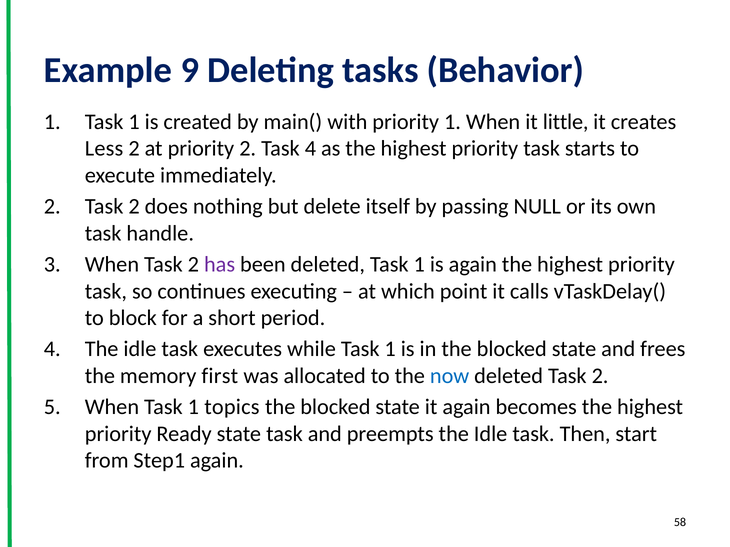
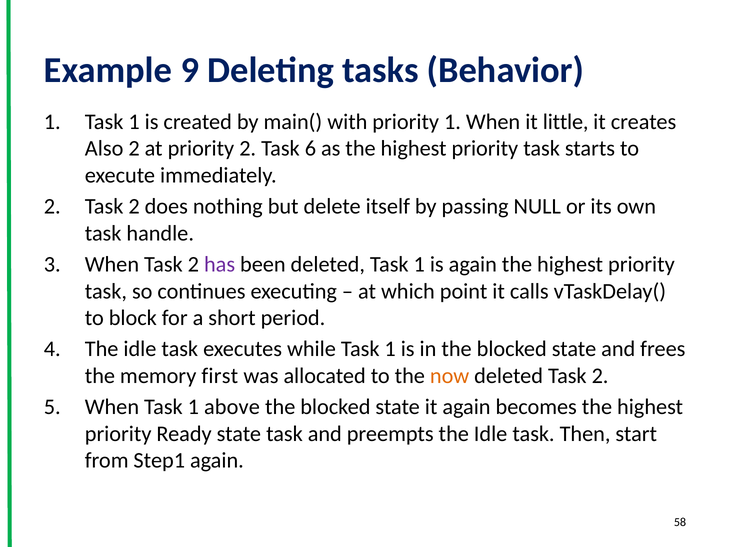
Less: Less -> Also
Task 4: 4 -> 6
now colour: blue -> orange
topics: topics -> above
